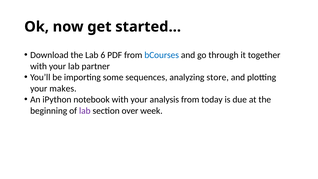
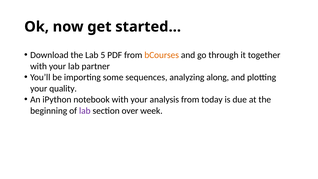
6: 6 -> 5
bCourses colour: blue -> orange
store: store -> along
makes: makes -> quality
